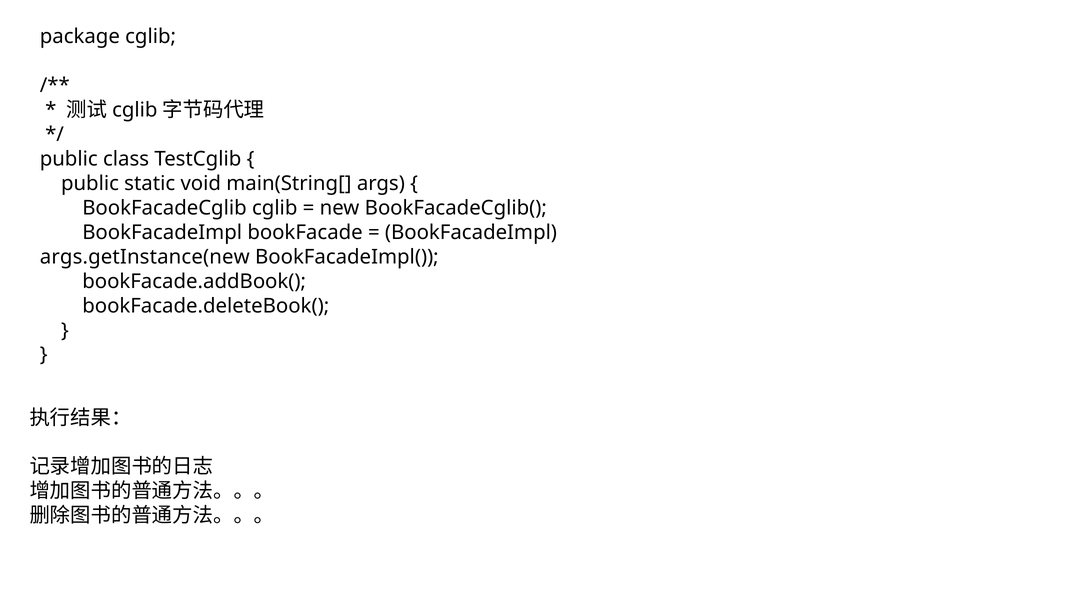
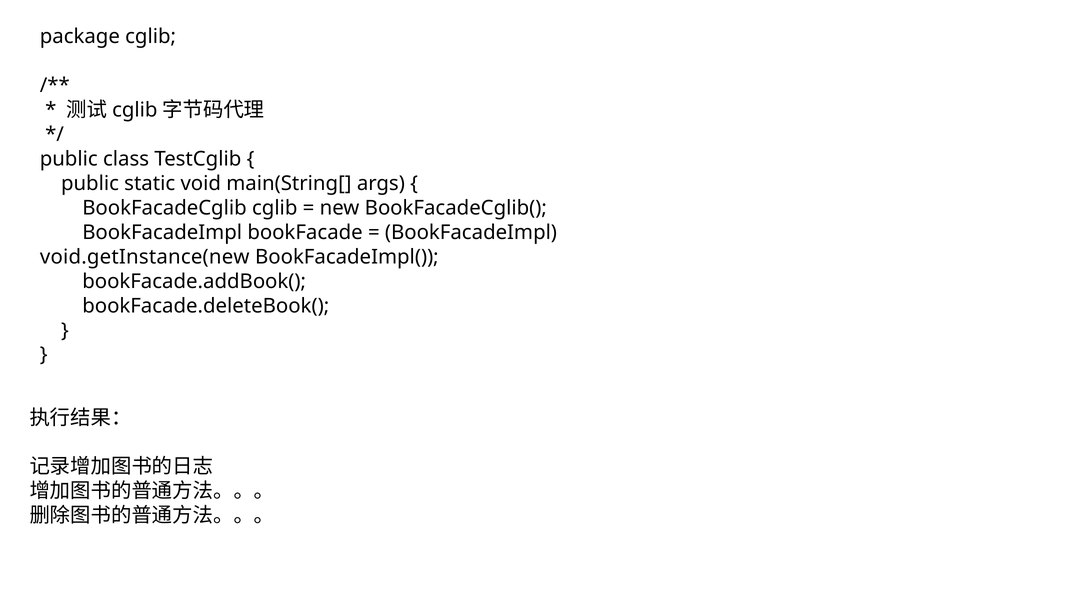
args.getInstance(new: args.getInstance(new -> void.getInstance(new
